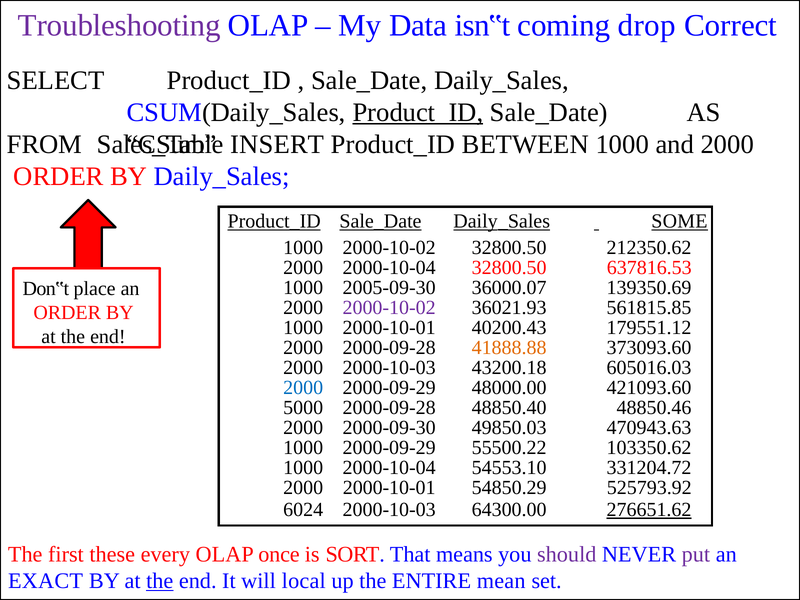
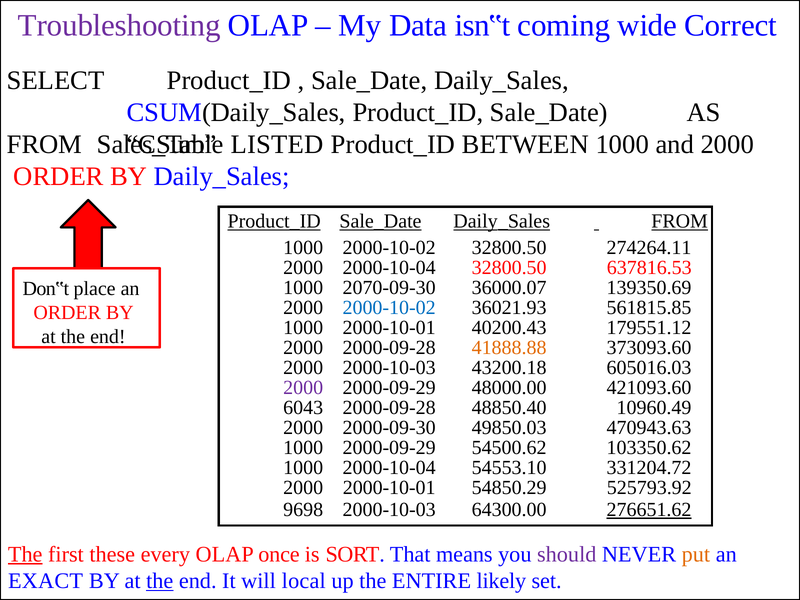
drop: drop -> wide
Product_ID at (418, 112) underline: present -> none
INSERT: INSERT -> LISTED
Daily_Sales SOME: SOME -> FROM
212350.62: 212350.62 -> 274264.11
2005-09-30: 2005-09-30 -> 2070-09-30
2000-10-02 at (389, 308) colour: purple -> blue
2000 at (303, 388) colour: blue -> purple
5000: 5000 -> 6043
48850.46: 48850.46 -> 10960.49
55500.22: 55500.22 -> 54500.62
6024: 6024 -> 9698
The at (25, 554) underline: none -> present
put colour: purple -> orange
mean: mean -> likely
